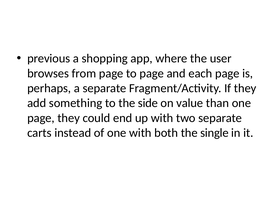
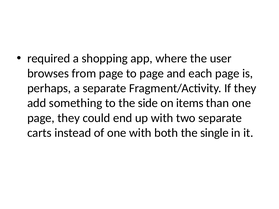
previous: previous -> required
value: value -> items
